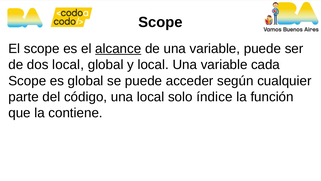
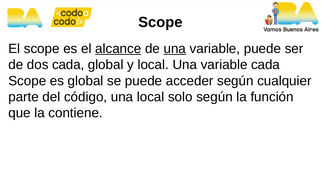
una at (175, 49) underline: none -> present
dos local: local -> cada
solo índice: índice -> según
